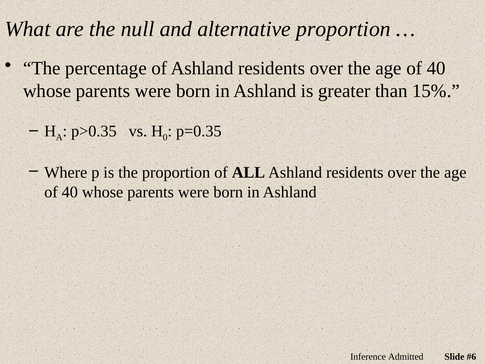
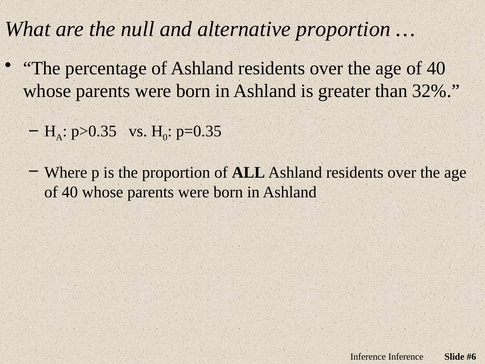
15%: 15% -> 32%
Inference Admitted: Admitted -> Inference
